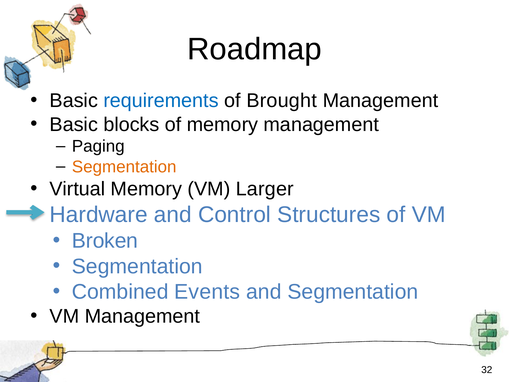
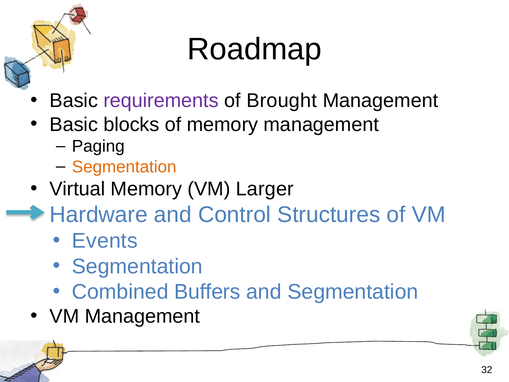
requirements colour: blue -> purple
Broken: Broken -> Events
Events: Events -> Buffers
